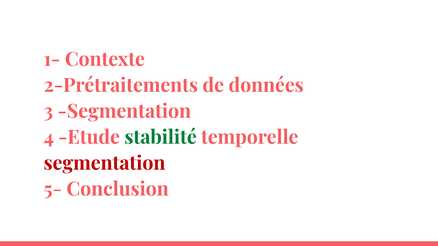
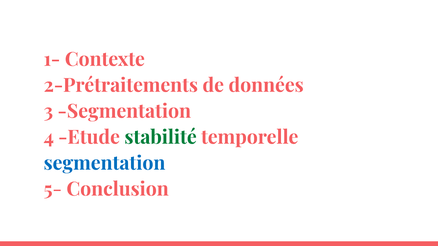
segmentation at (104, 163) colour: red -> blue
